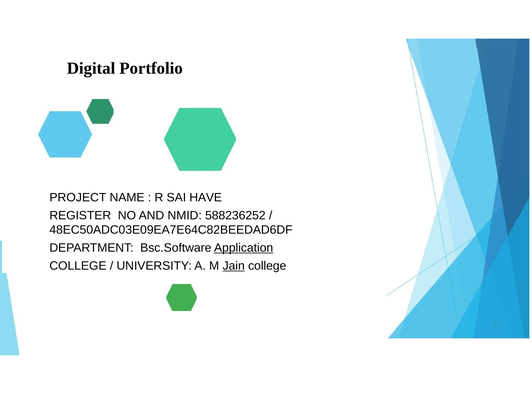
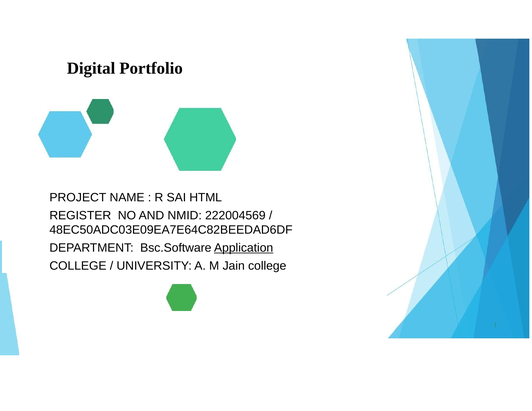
HAVE: HAVE -> HTML
588236252: 588236252 -> 222004569
Jain underline: present -> none
